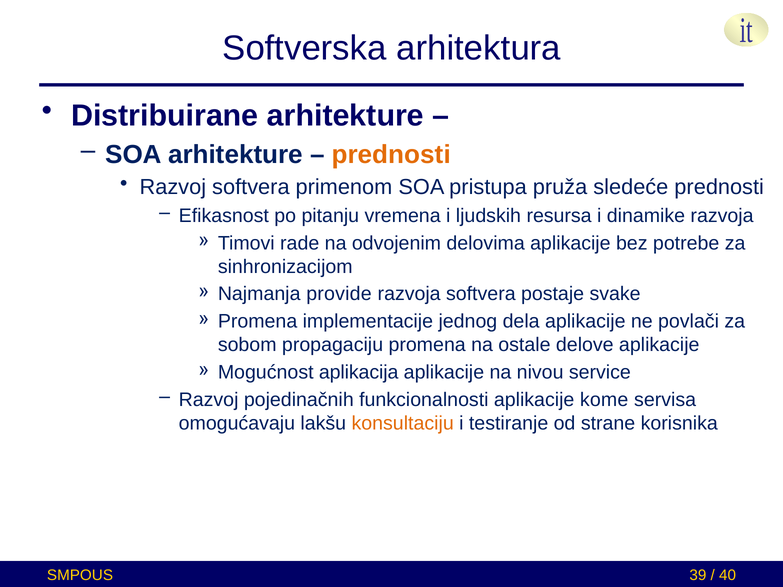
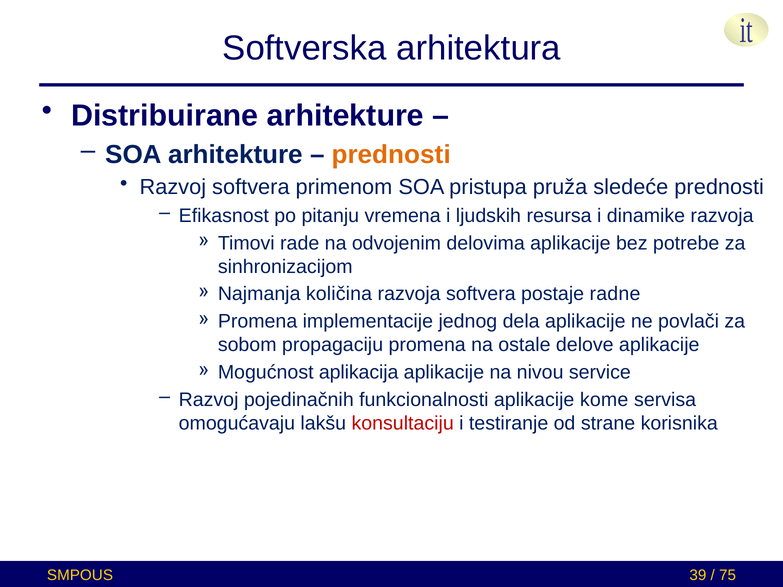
provide: provide -> količina
svake: svake -> radne
konsultaciju colour: orange -> red
40: 40 -> 75
